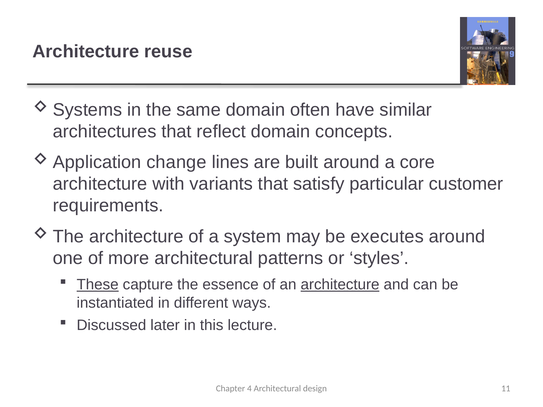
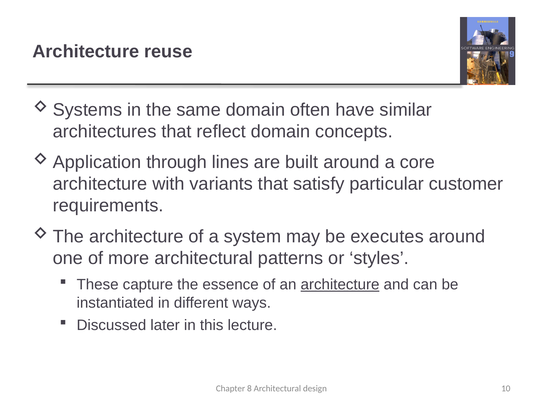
change: change -> through
These underline: present -> none
4: 4 -> 8
11: 11 -> 10
